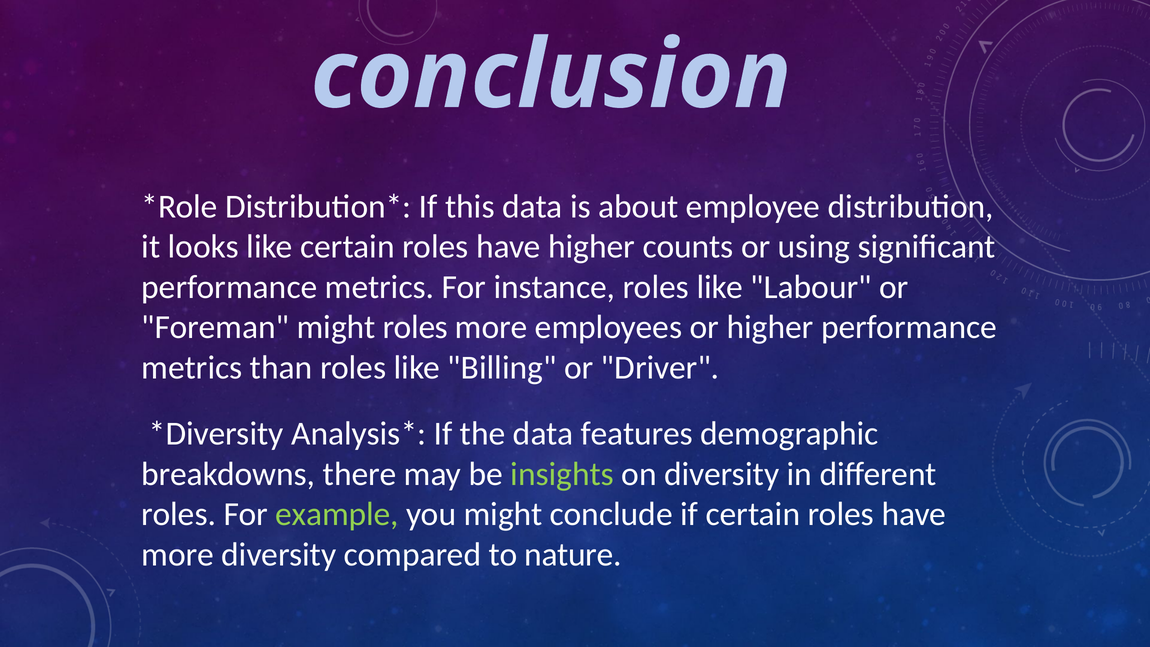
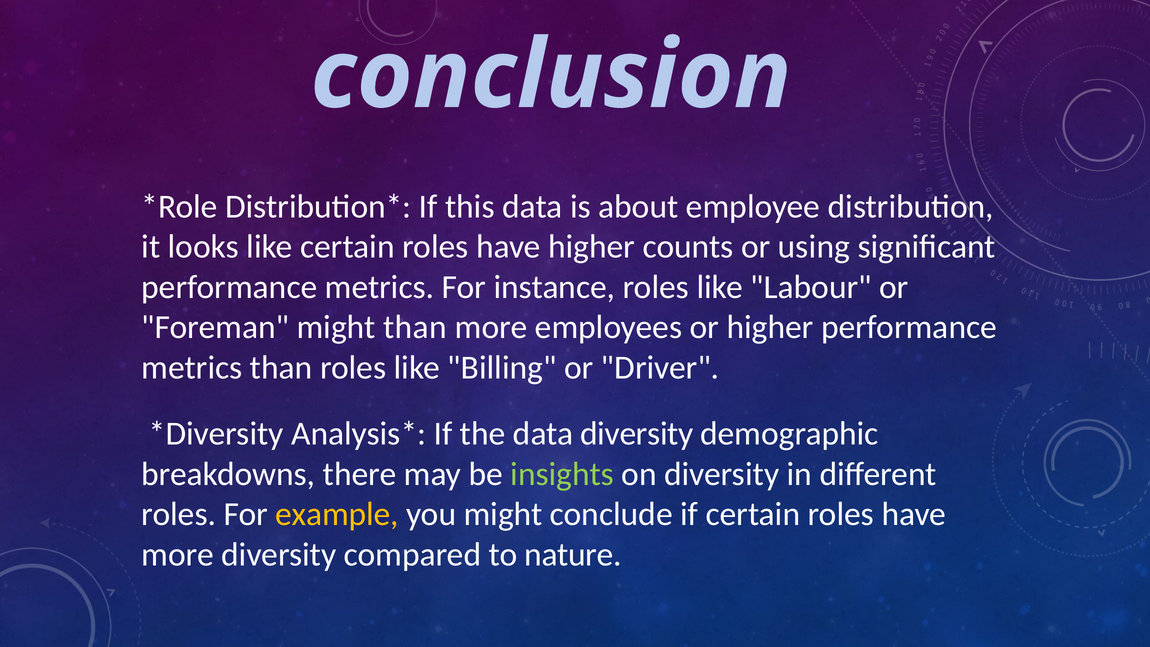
might roles: roles -> than
data features: features -> diversity
example colour: light green -> yellow
